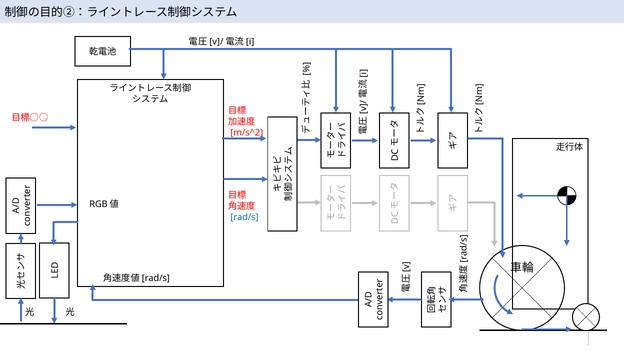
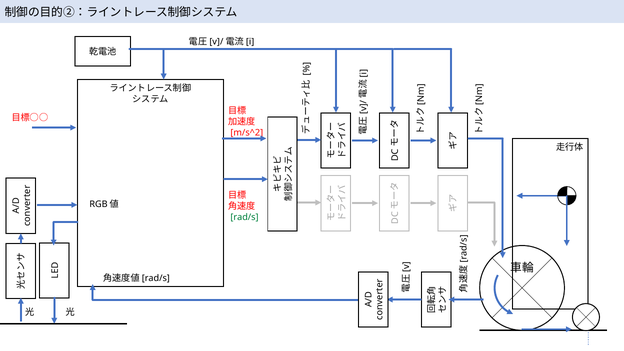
rad/s colour: blue -> green
